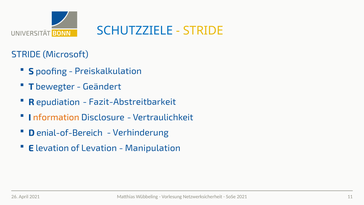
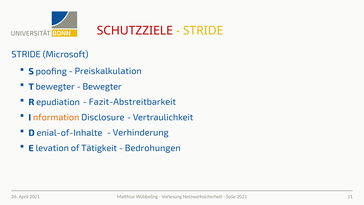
SCHUTZZIELE colour: blue -> red
Geändert at (102, 86): Geändert -> Bewegter
enial-of-Bereich: enial-of-Bereich -> enial-of-Inhalte
of Levation: Levation -> Tätigkeit
Manipulation: Manipulation -> Bedrohungen
